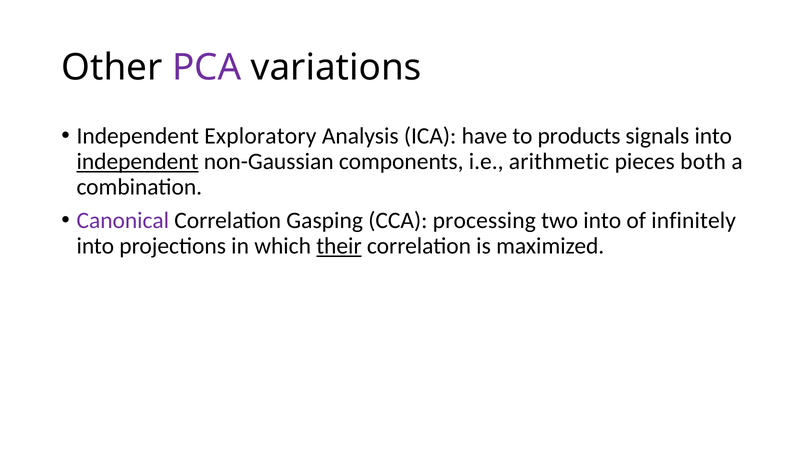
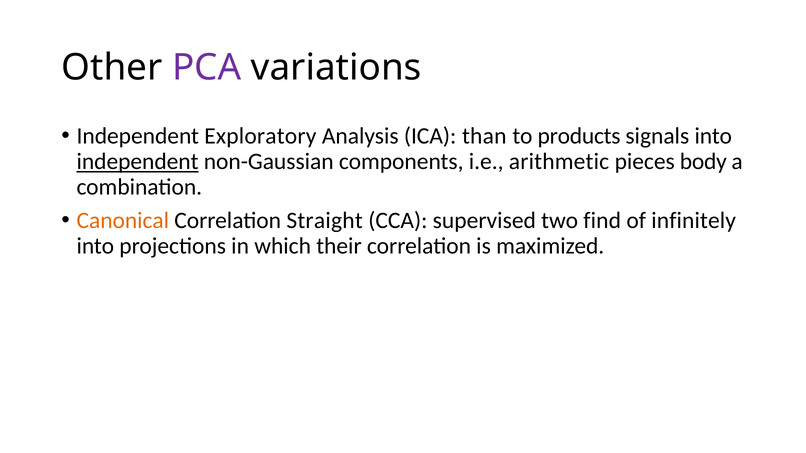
have: have -> than
both: both -> body
Canonical colour: purple -> orange
Gasping: Gasping -> Straight
processing: processing -> supervised
two into: into -> find
their underline: present -> none
